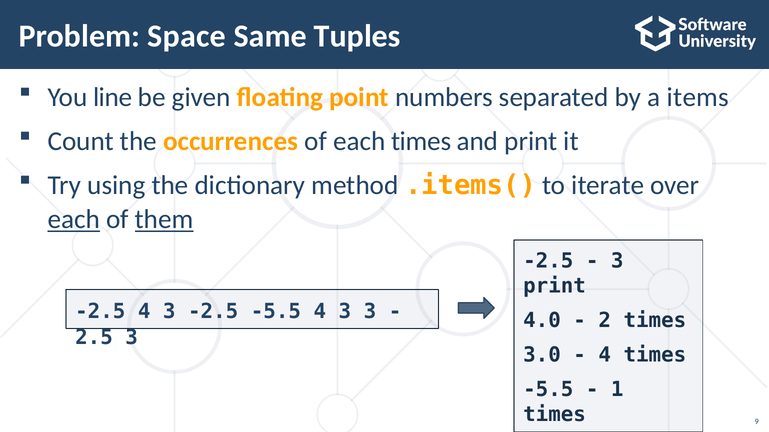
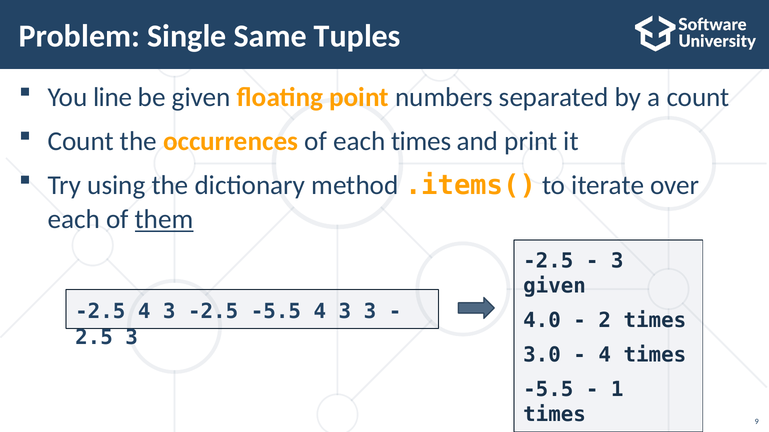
Space: Space -> Single
a items: items -> count
each at (74, 220) underline: present -> none
print at (555, 286): print -> given
